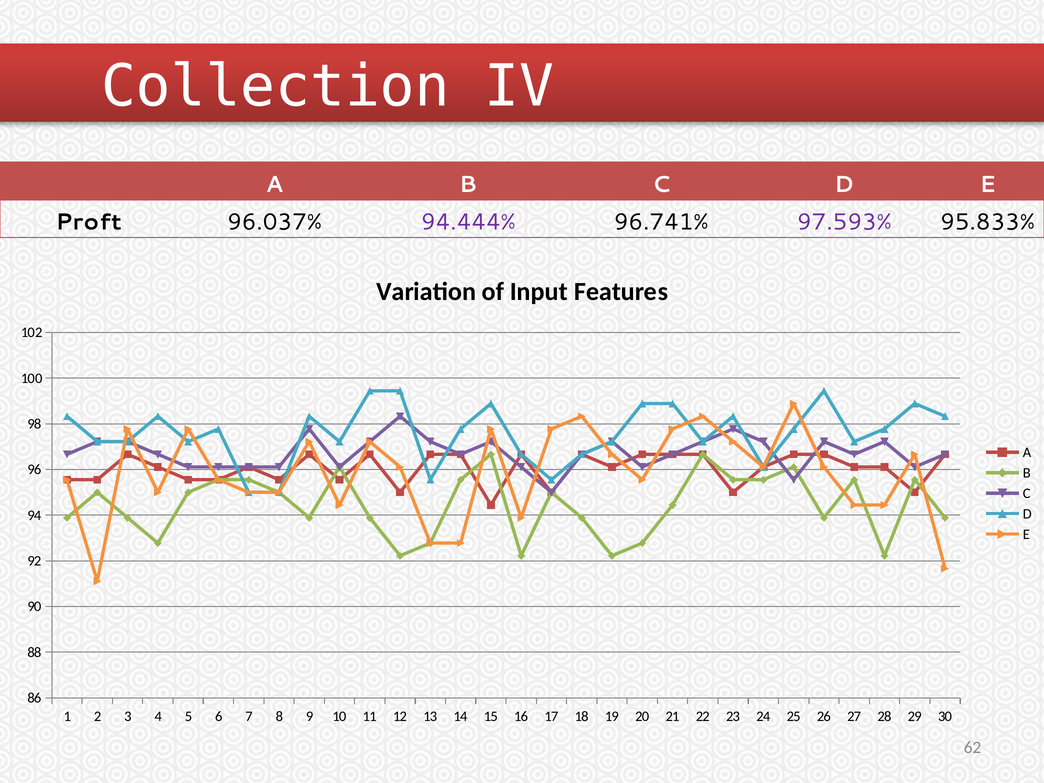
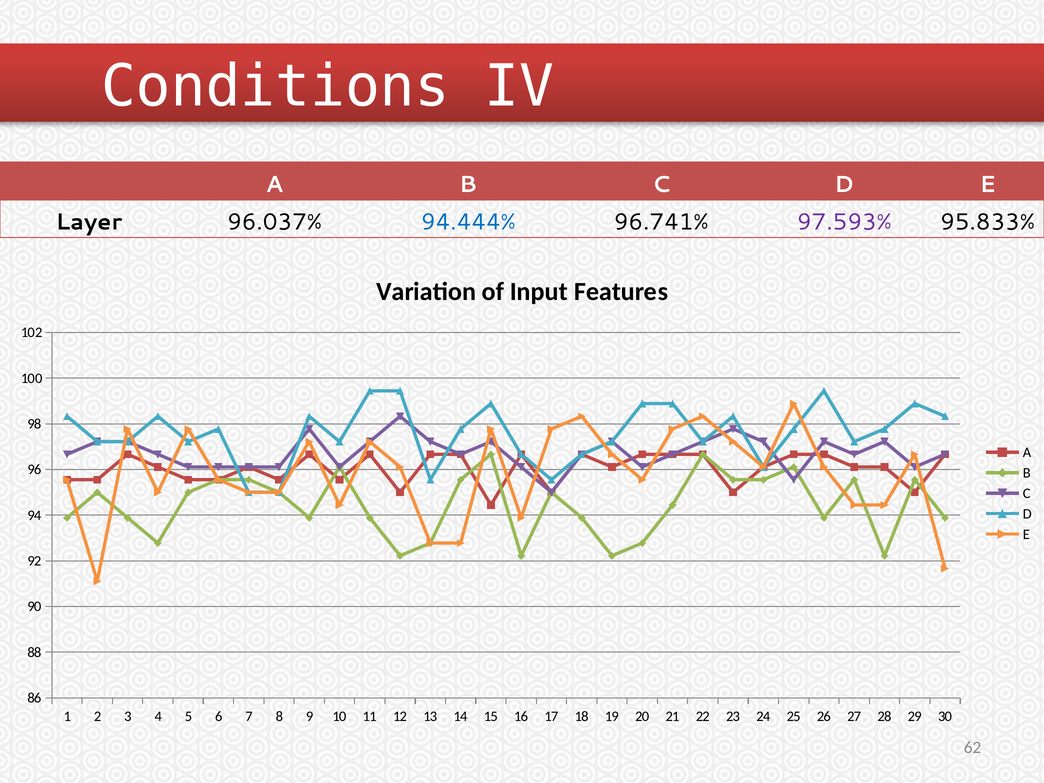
Collection: Collection -> Conditions
Proft: Proft -> Layer
94.444% colour: purple -> blue
